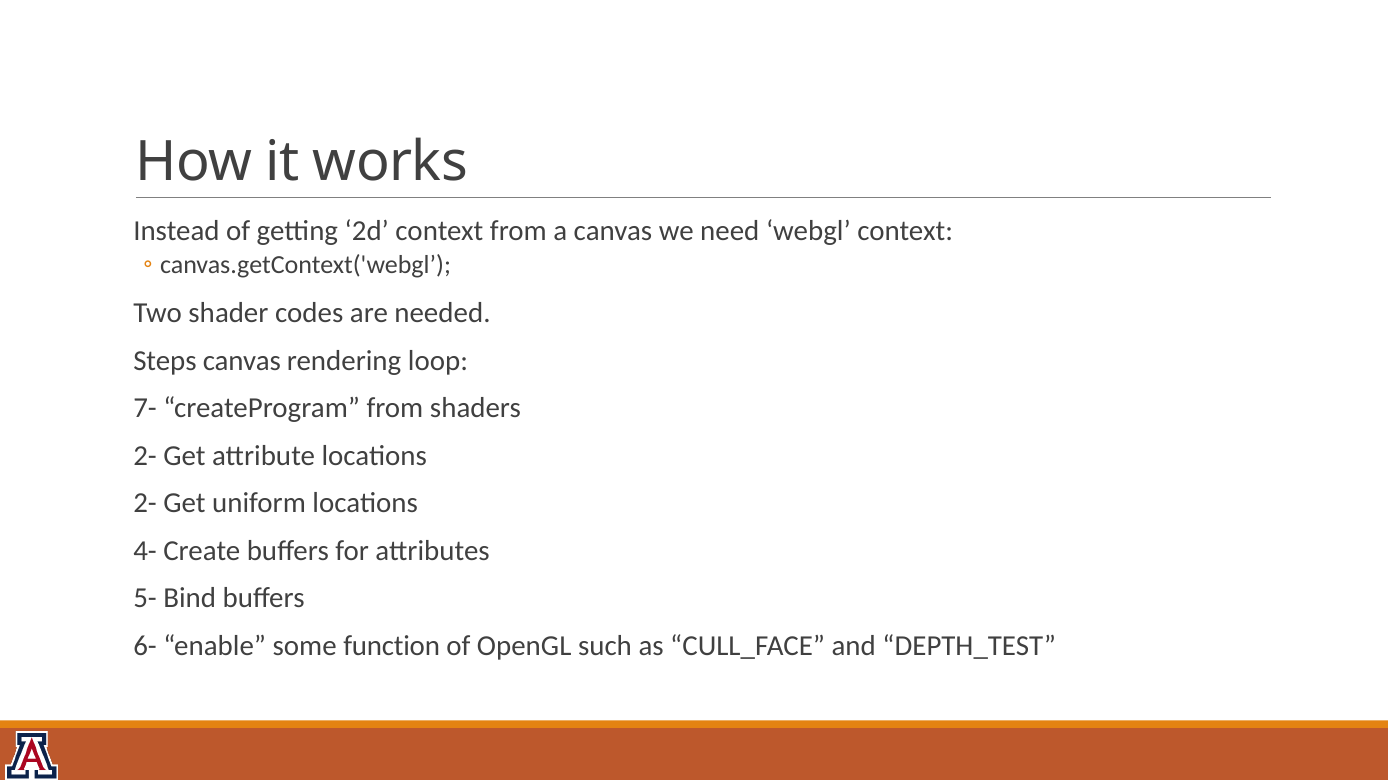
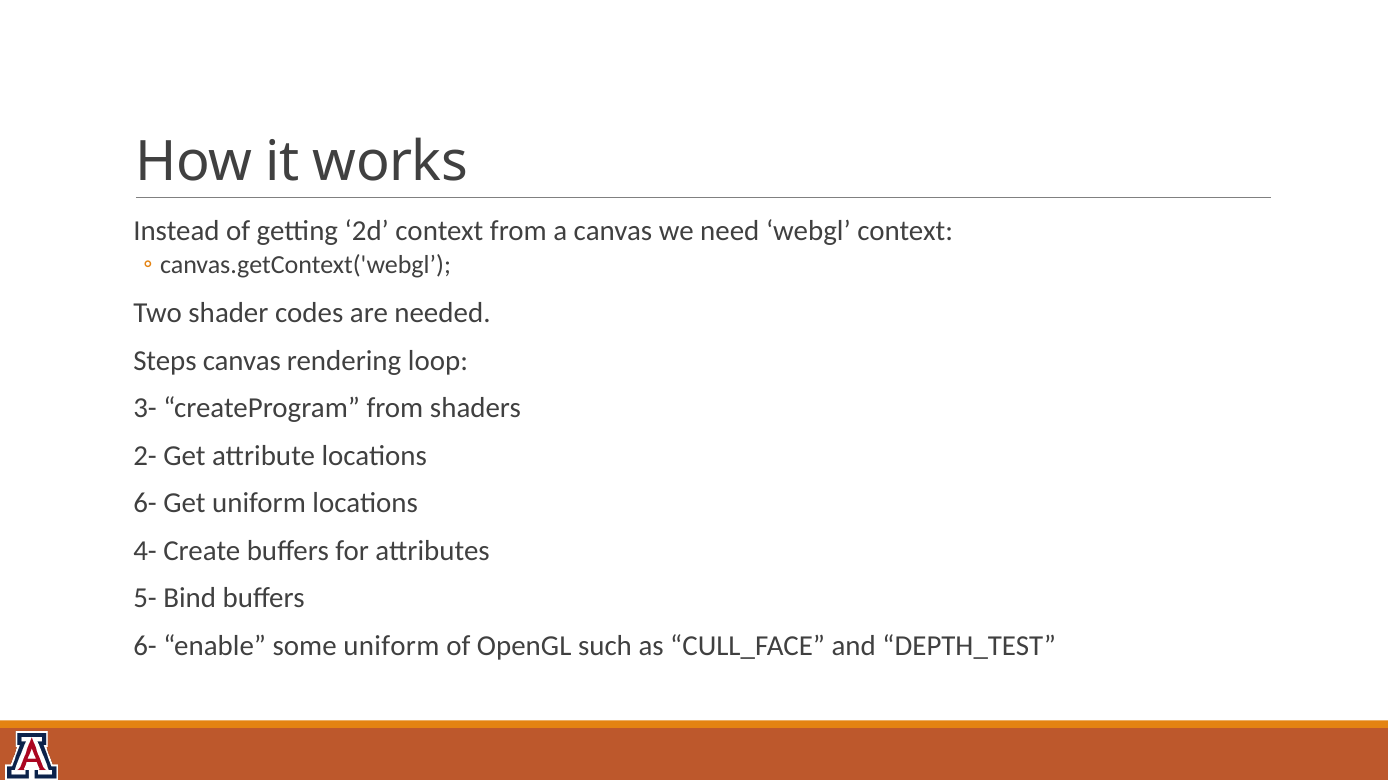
7-: 7- -> 3-
2- at (145, 504): 2- -> 6-
some function: function -> uniform
